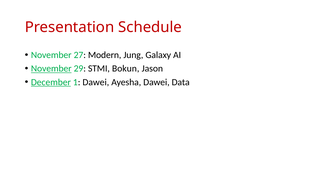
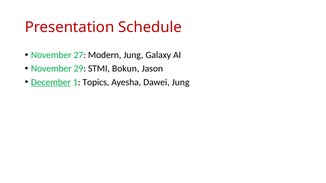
November at (51, 69) underline: present -> none
1 Dawei: Dawei -> Topics
Dawei Data: Data -> Jung
